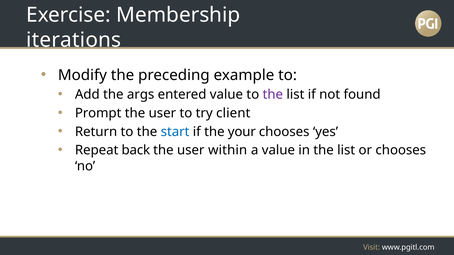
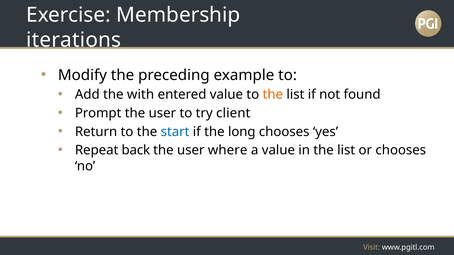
args: args -> with
the at (273, 95) colour: purple -> orange
your: your -> long
within: within -> where
